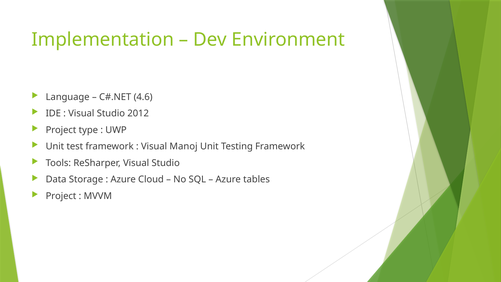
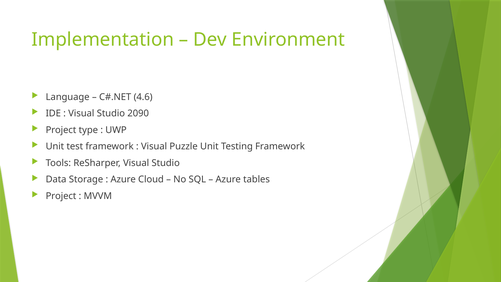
2012: 2012 -> 2090
Manoj: Manoj -> Puzzle
